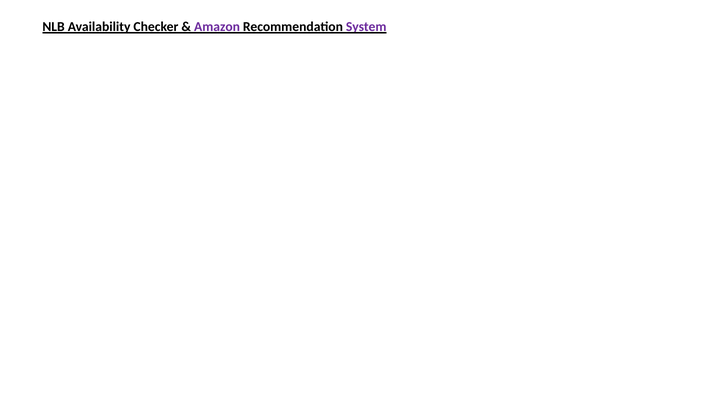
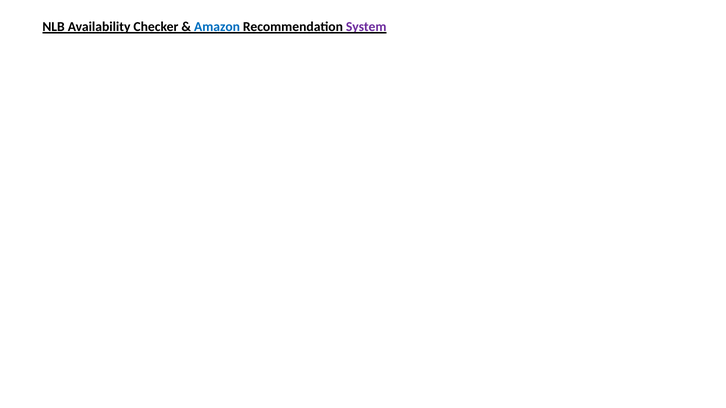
Amazon colour: purple -> blue
